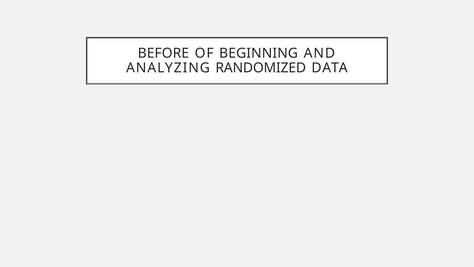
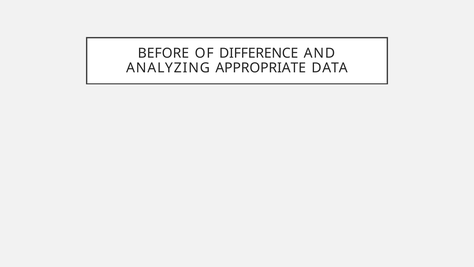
BEGINNING: BEGINNING -> DIFFERENCE
RANDOMIZED: RANDOMIZED -> APPROPRIATE
